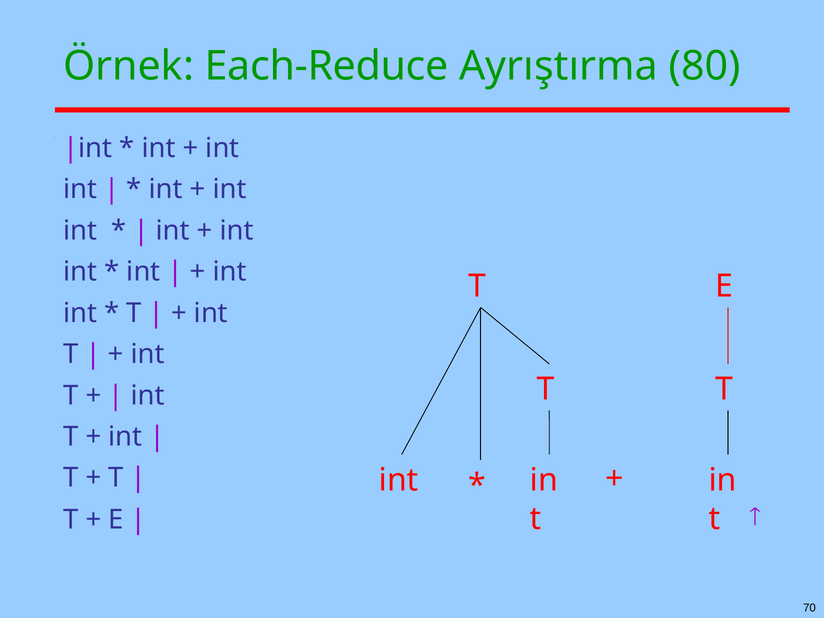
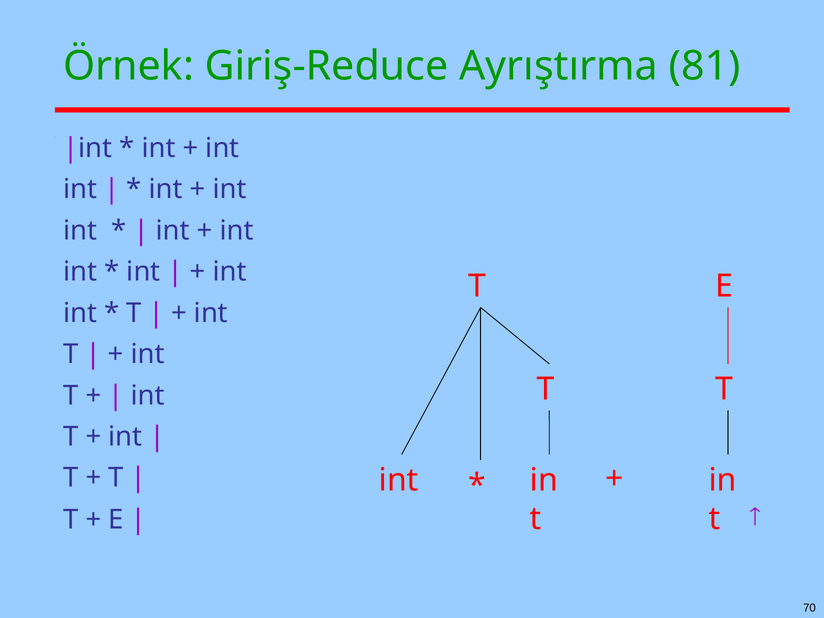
Each-Reduce: Each-Reduce -> Giriş-Reduce
80: 80 -> 81
